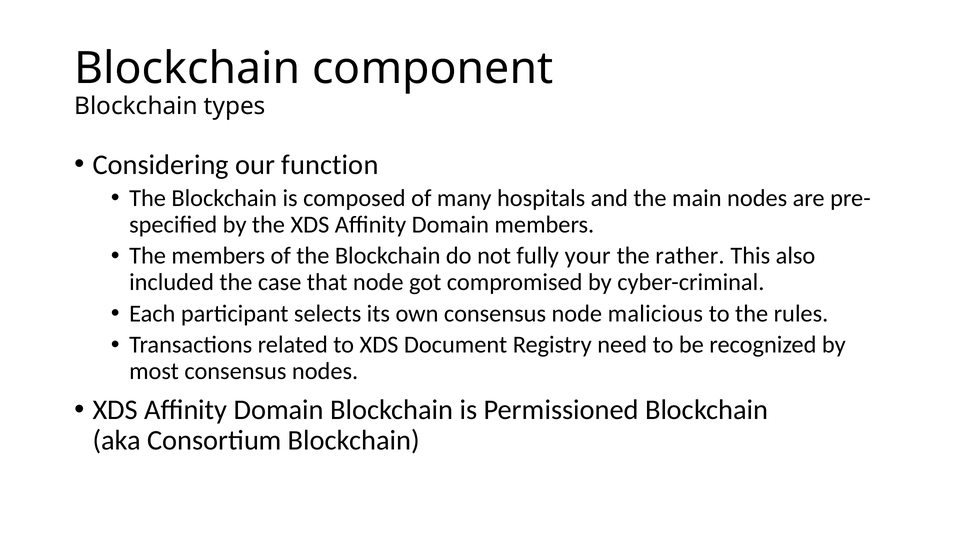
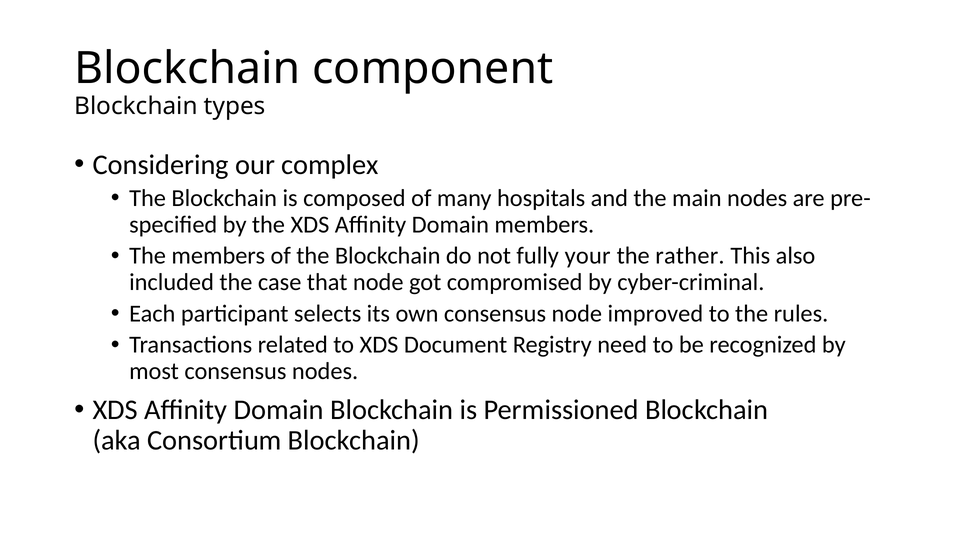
function: function -> complex
malicious: malicious -> improved
